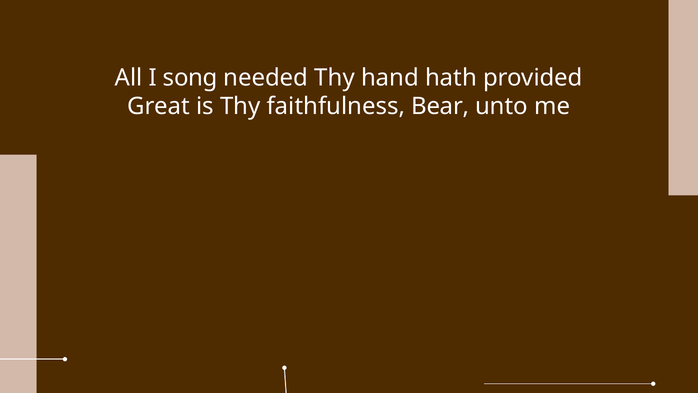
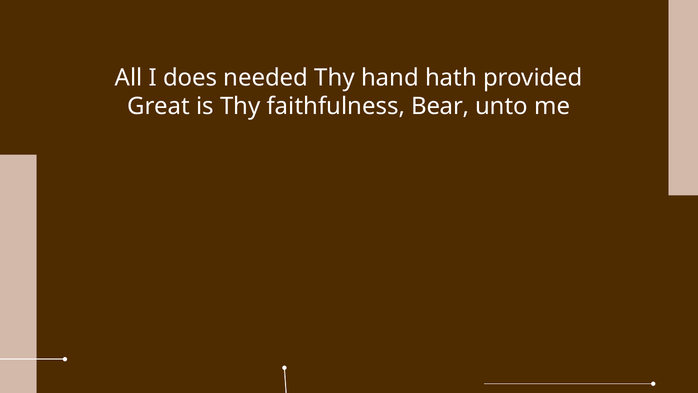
song: song -> does
